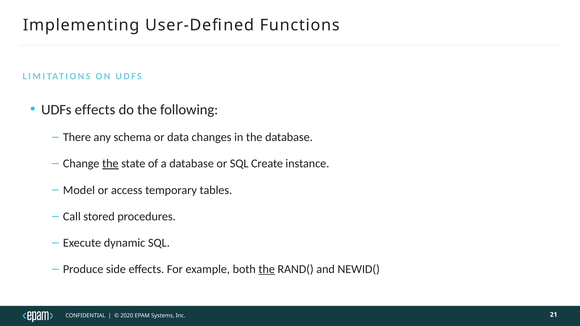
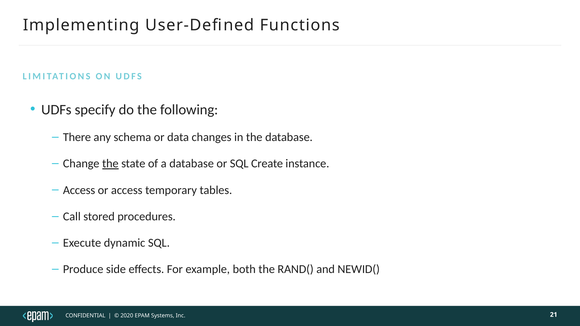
UDFs effects: effects -> specify
Model at (79, 190): Model -> Access
the at (267, 269) underline: present -> none
